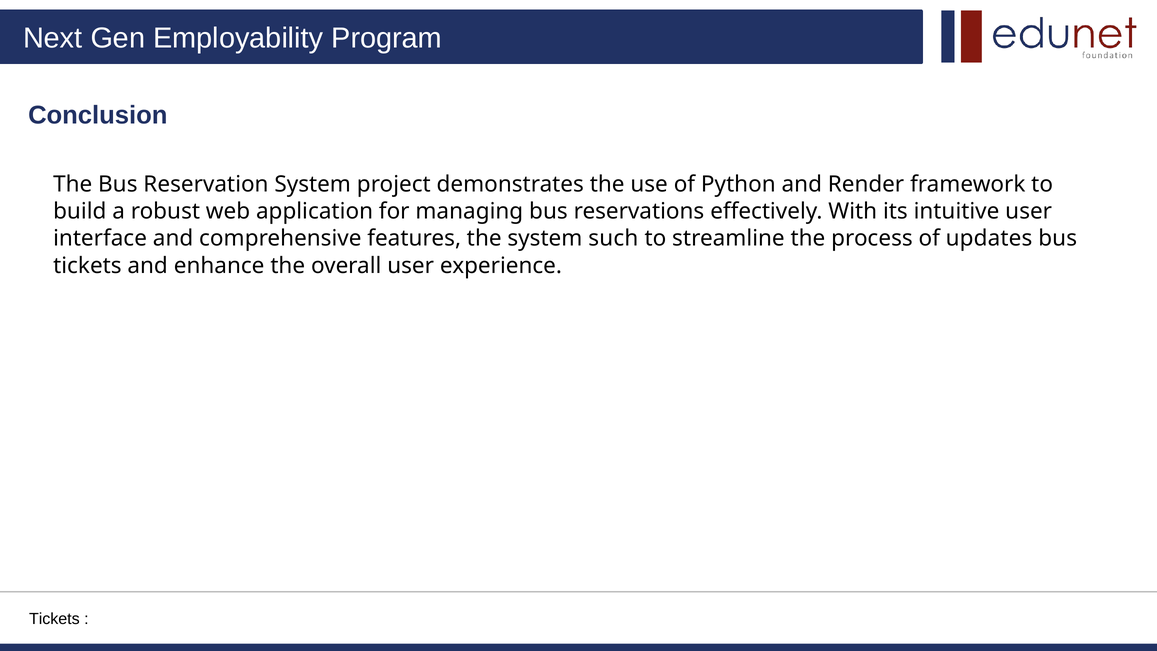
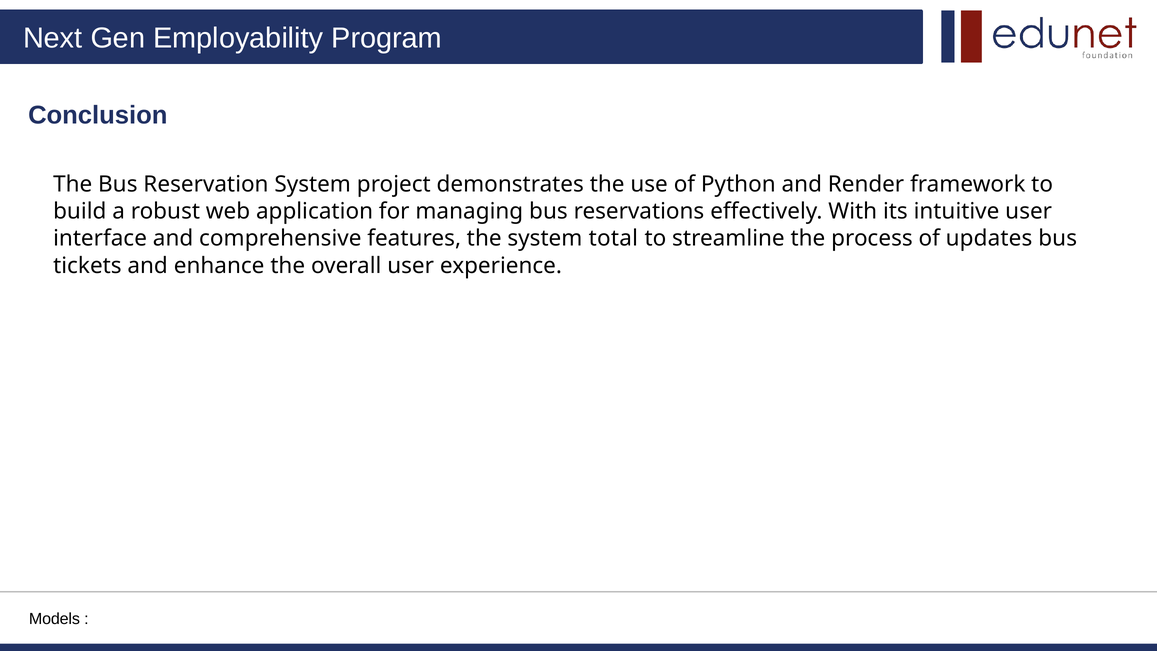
such: such -> total
Tickets at (54, 619): Tickets -> Models
